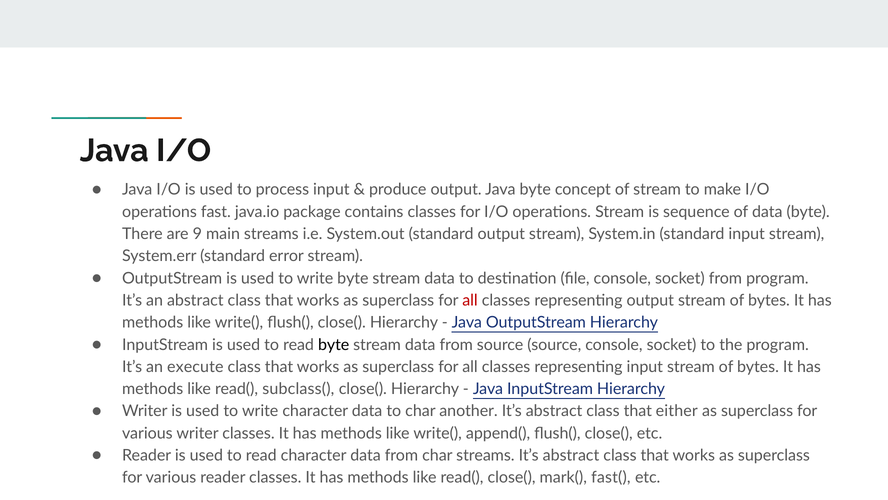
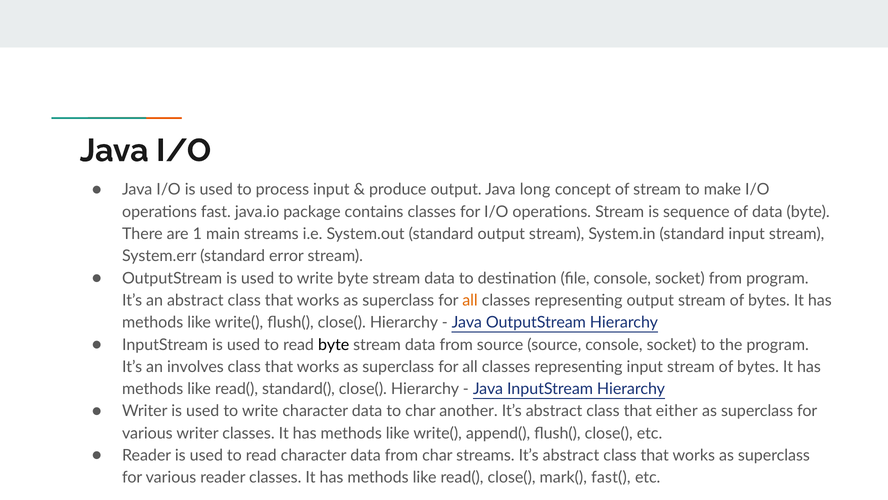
Java byte: byte -> long
9: 9 -> 1
all at (470, 300) colour: red -> orange
execute: execute -> involves
subclass(: subclass( -> standard(
